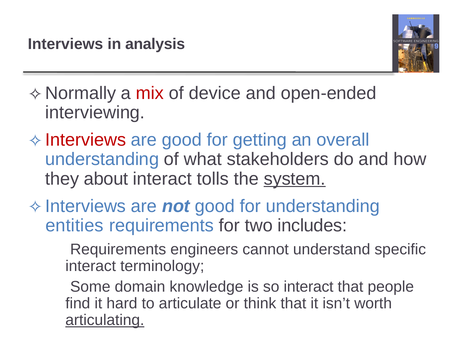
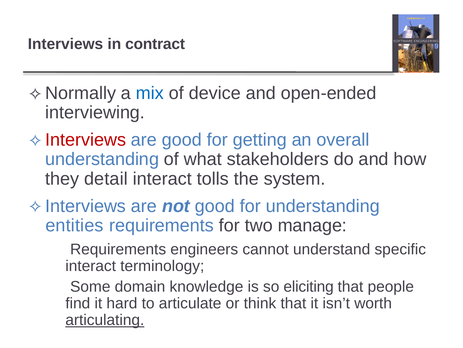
analysis: analysis -> contract
mix colour: red -> blue
about: about -> detail
system underline: present -> none
includes: includes -> manage
so interact: interact -> eliciting
